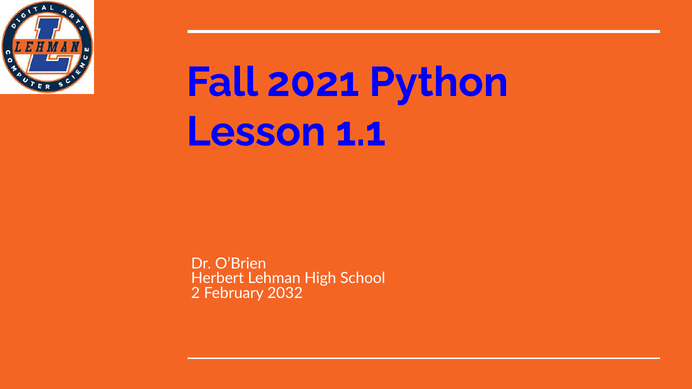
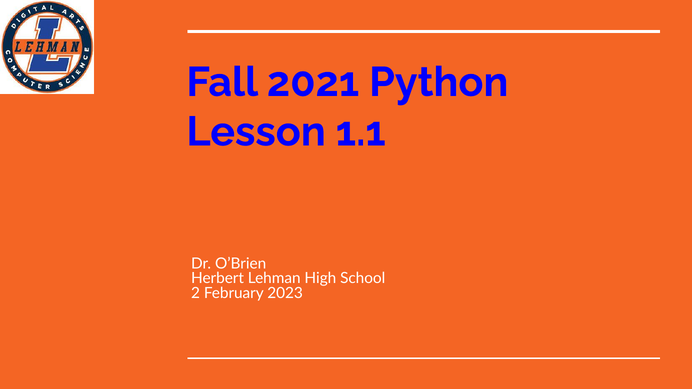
2032: 2032 -> 2023
